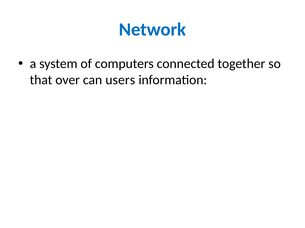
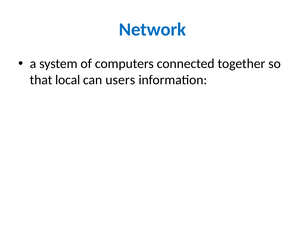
over: over -> local
